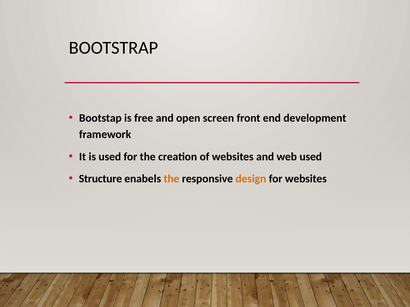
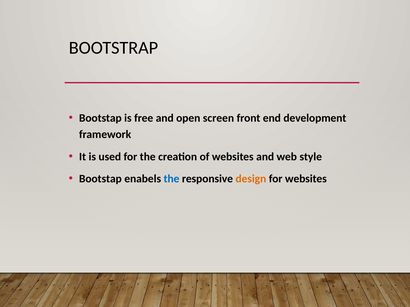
web used: used -> style
Structure at (100, 179): Structure -> Bootstap
the at (171, 179) colour: orange -> blue
